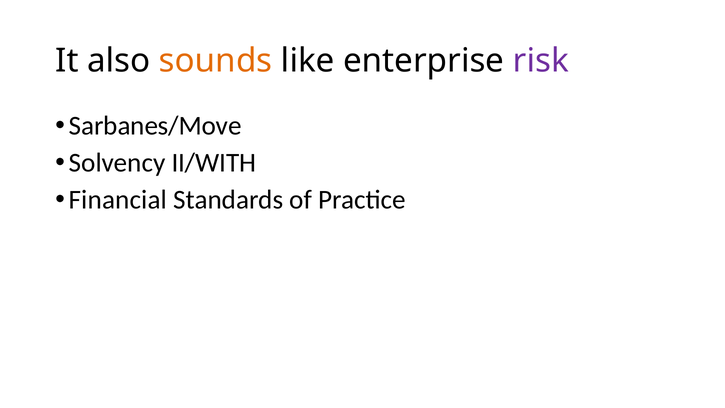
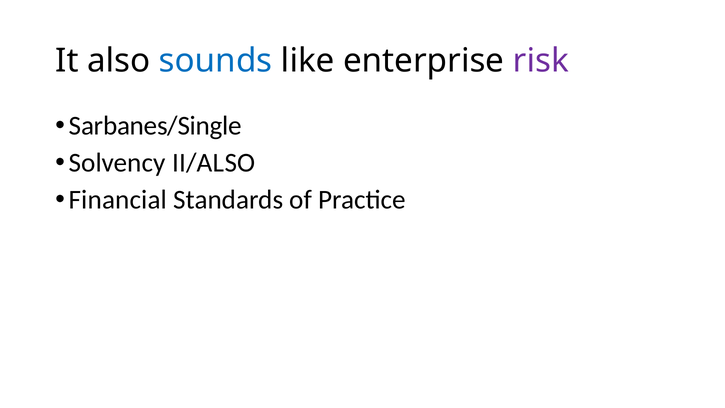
sounds colour: orange -> blue
Sarbanes/Move: Sarbanes/Move -> Sarbanes/Single
II/WITH: II/WITH -> II/ALSO
